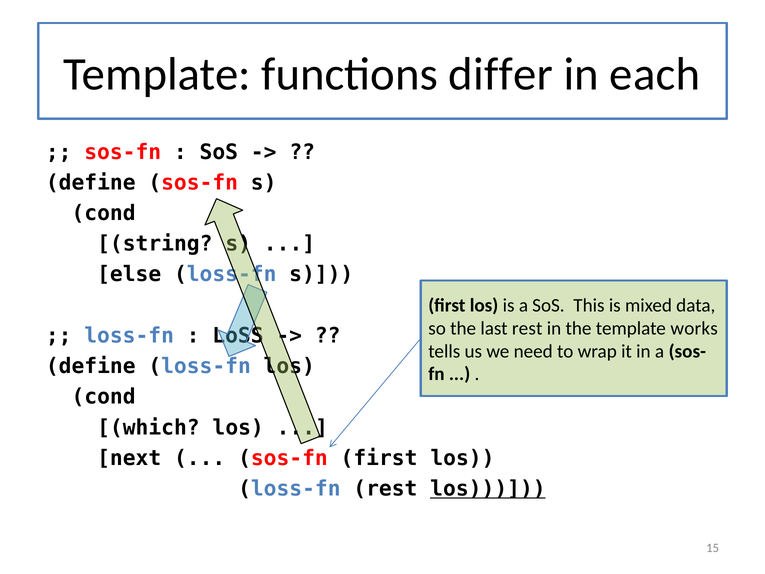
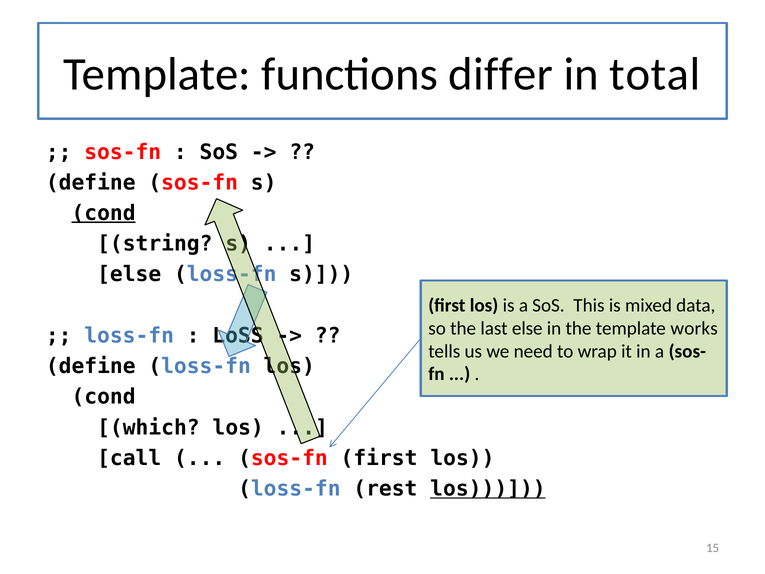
each: each -> total
cond at (104, 213) underline: none -> present
last rest: rest -> else
next: next -> call
